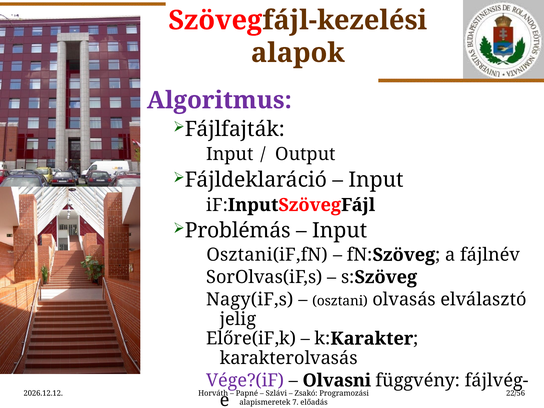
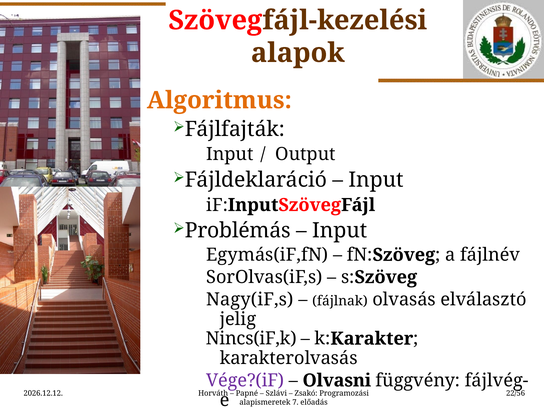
Algoritmus colour: purple -> orange
Osztani(iF,fN: Osztani(iF,fN -> Egymás(iF,fN
osztani: osztani -> fájlnak
Előre(iF,k: Előre(iF,k -> Nincs(iF,k
